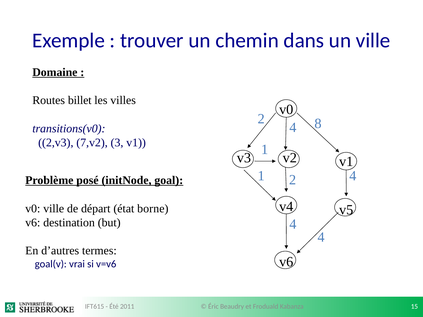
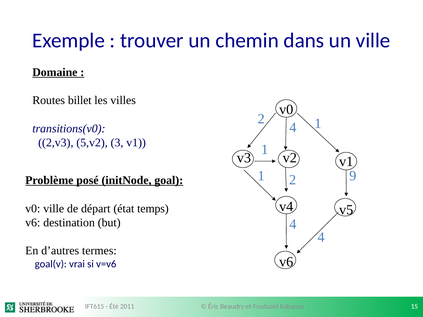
2 8: 8 -> 1
7,v2: 7,v2 -> 5,v2
1 4: 4 -> 9
borne: borne -> temps
